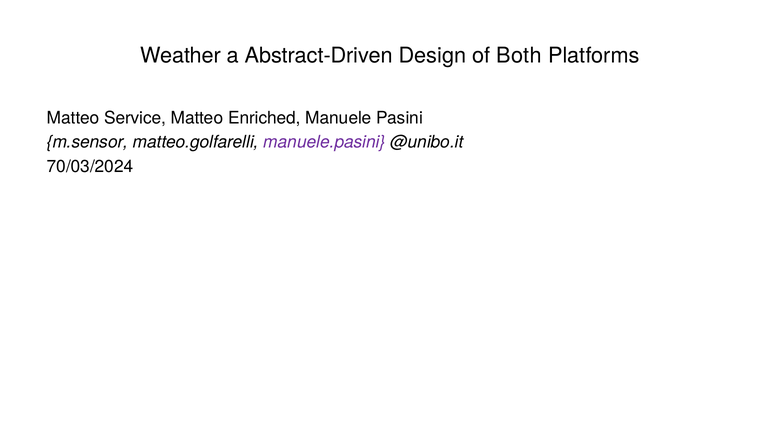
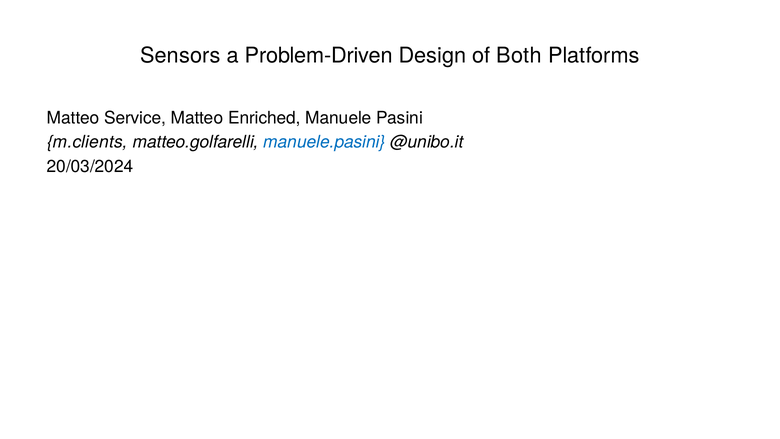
Weather: Weather -> Sensors
Abstract-Driven: Abstract-Driven -> Problem-Driven
m.sensor: m.sensor -> m.clients
manuele.pasini colour: purple -> blue
70/03/2024: 70/03/2024 -> 20/03/2024
